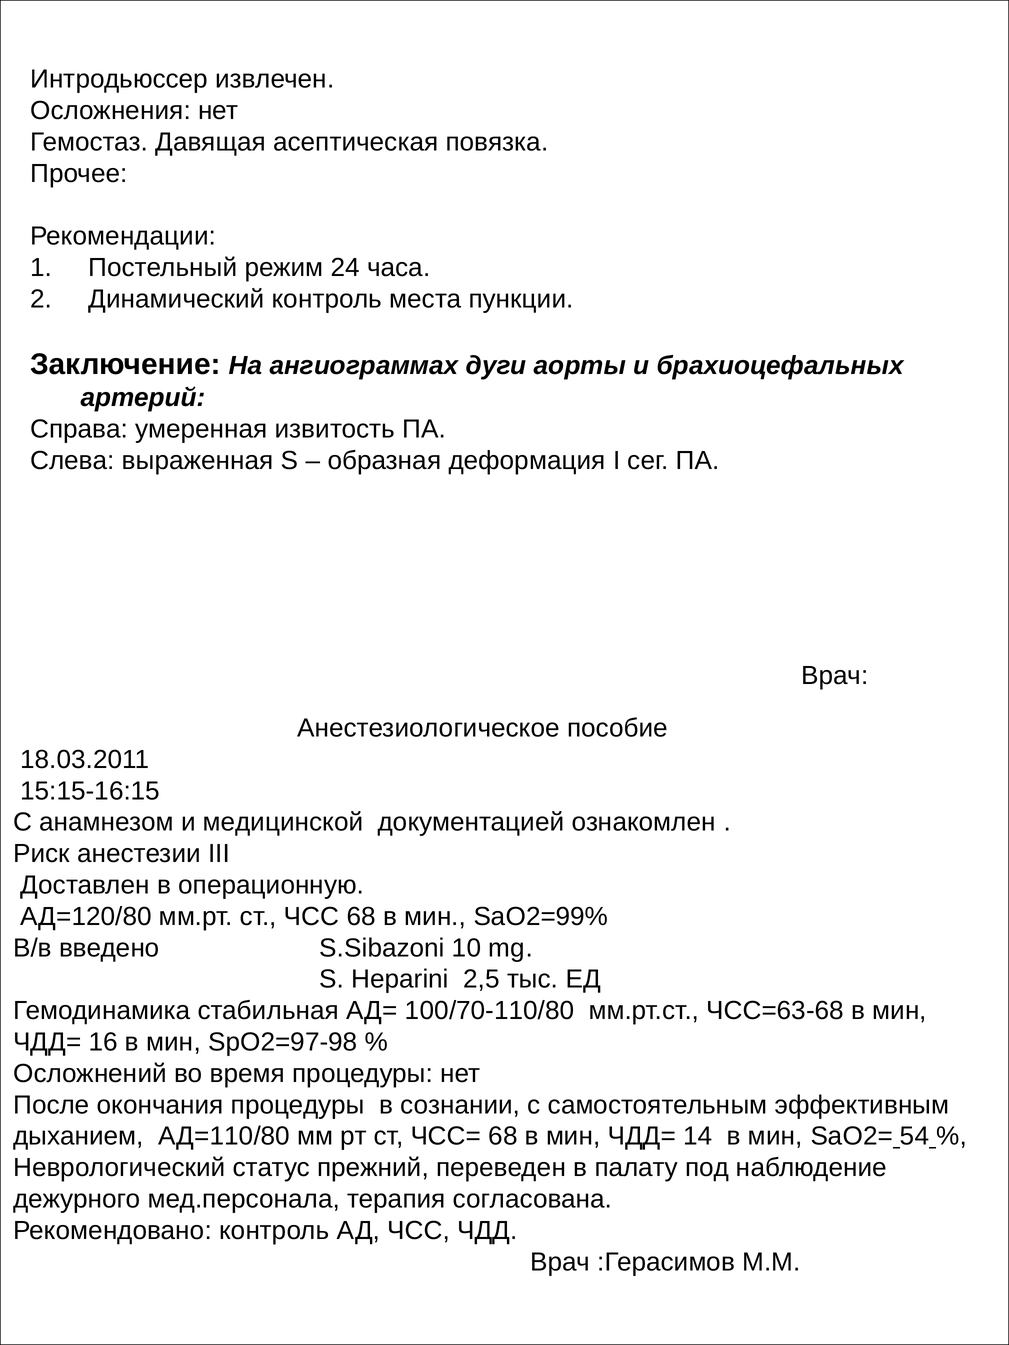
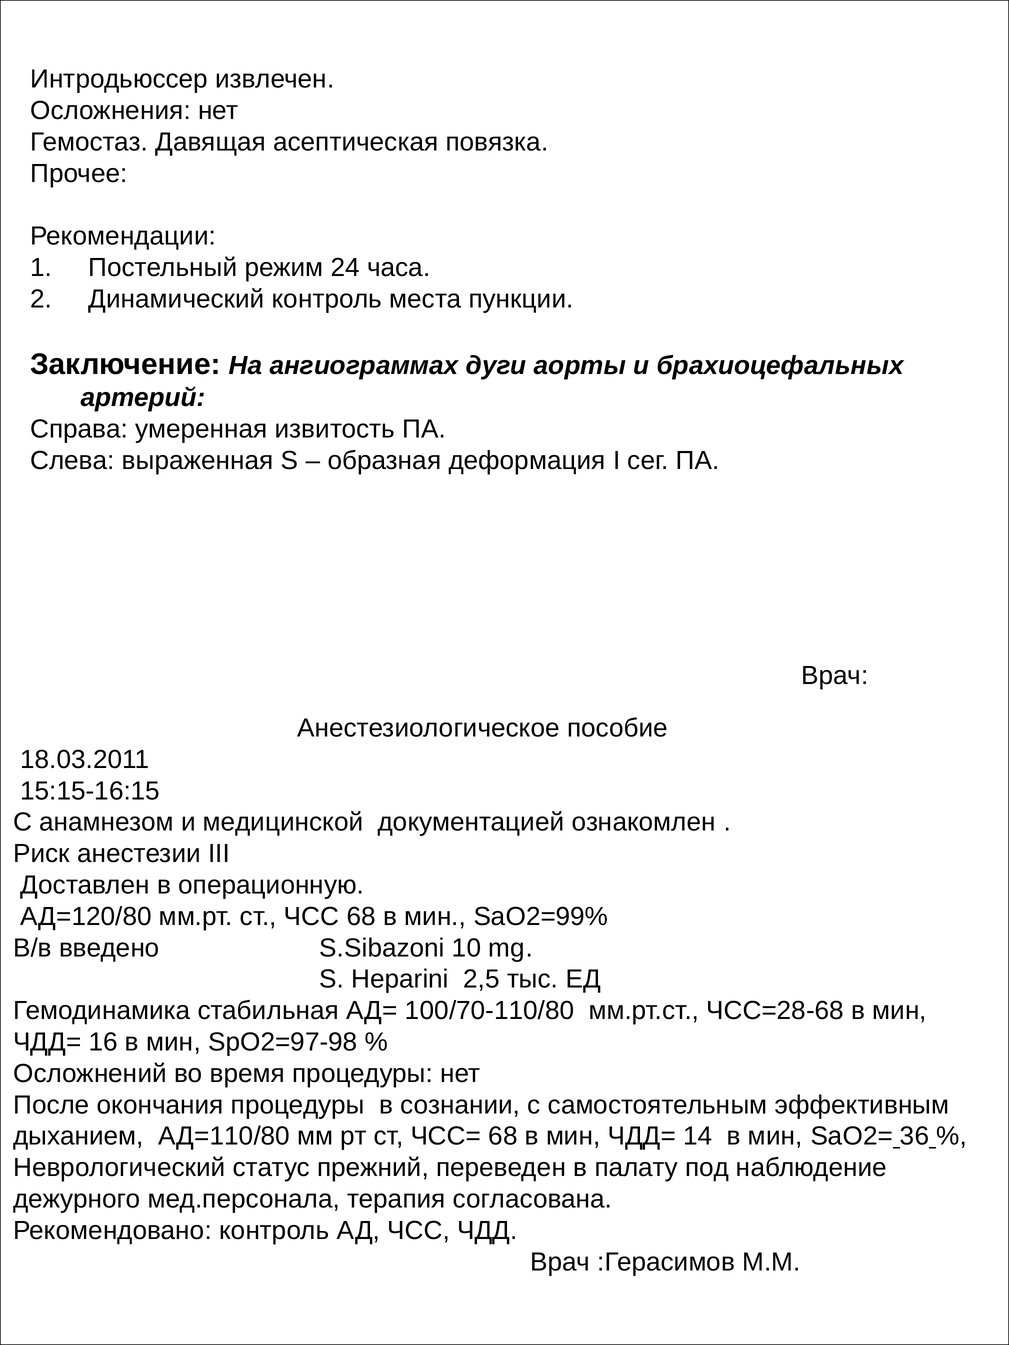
ЧСС=63-68: ЧСС=63-68 -> ЧСС=28-68
54: 54 -> 36
